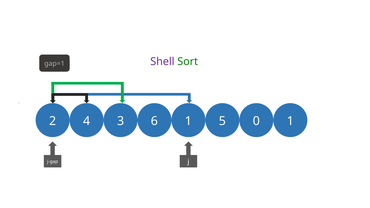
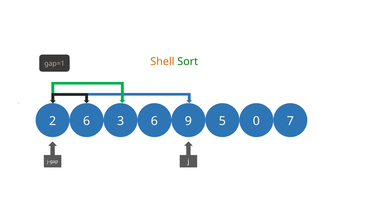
Shell colour: purple -> orange
2 4: 4 -> 6
6 1: 1 -> 9
0 1: 1 -> 7
